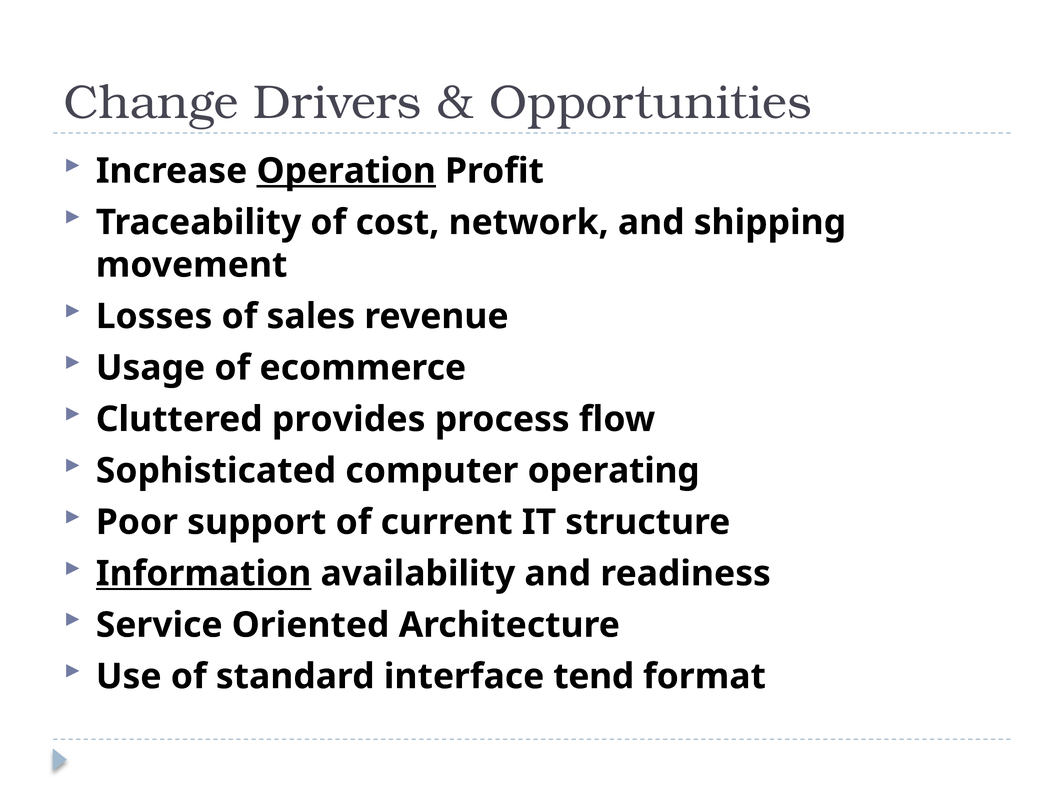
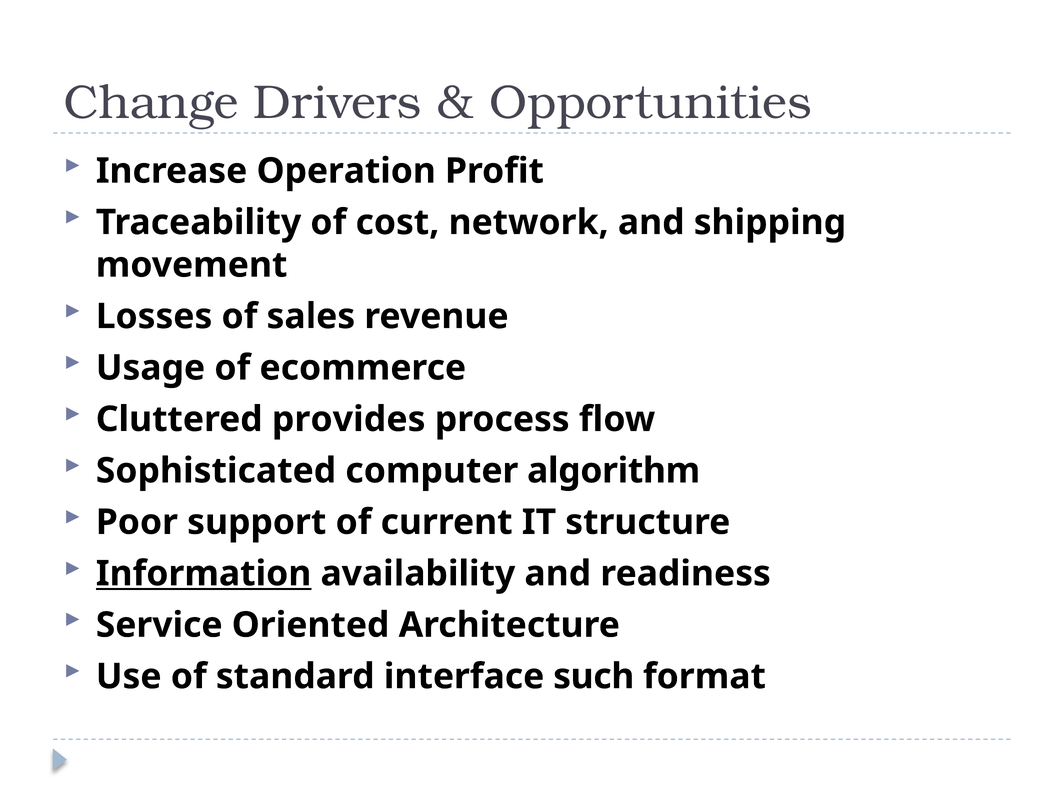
Operation underline: present -> none
operating: operating -> algorithm
tend: tend -> such
